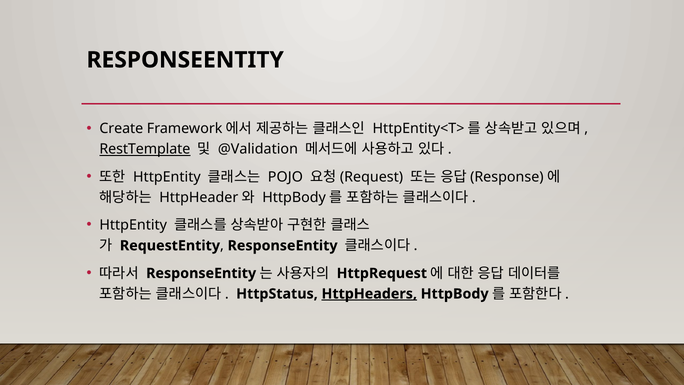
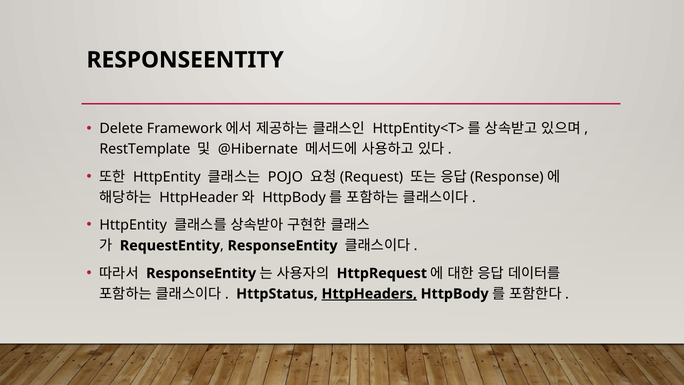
Create: Create -> Delete
RestTemplate underline: present -> none
@Validation: @Validation -> @Hibernate
